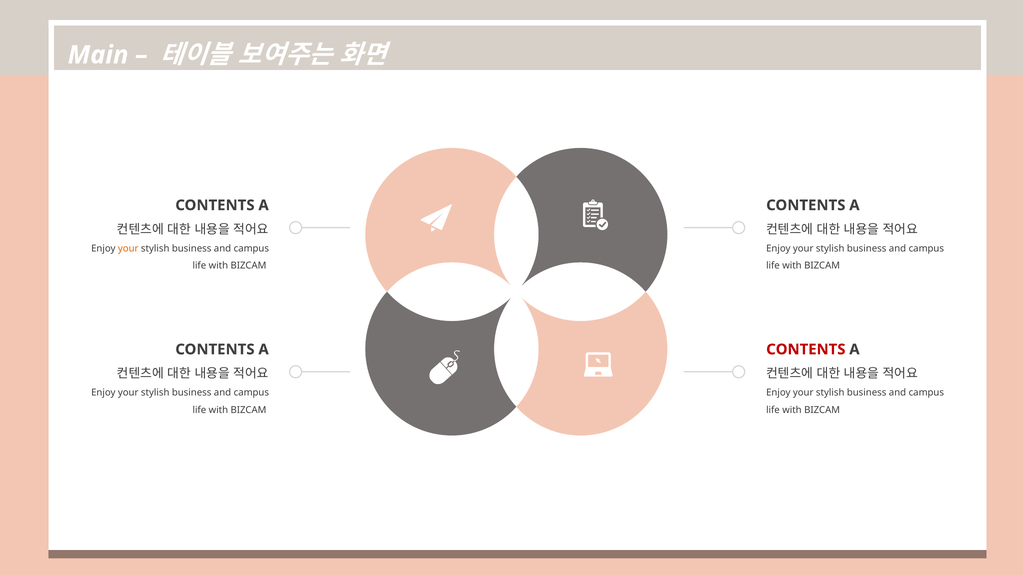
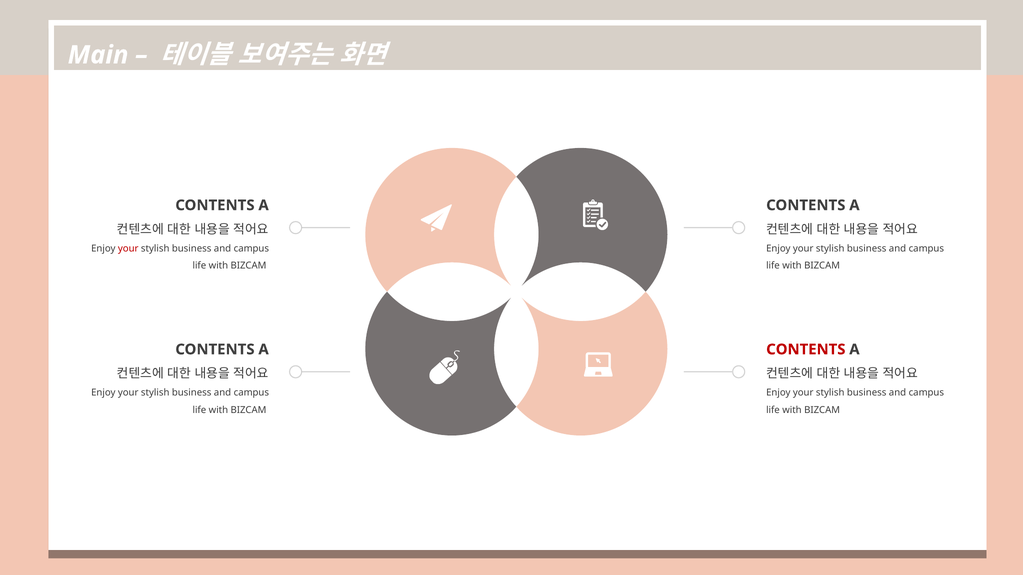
your at (128, 249) colour: orange -> red
